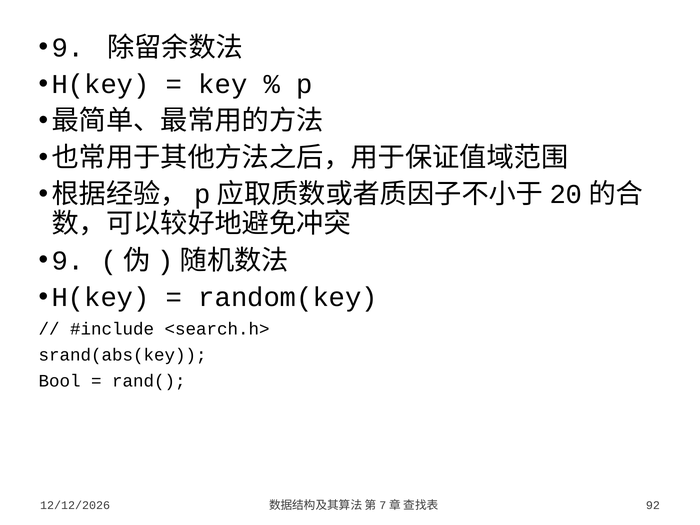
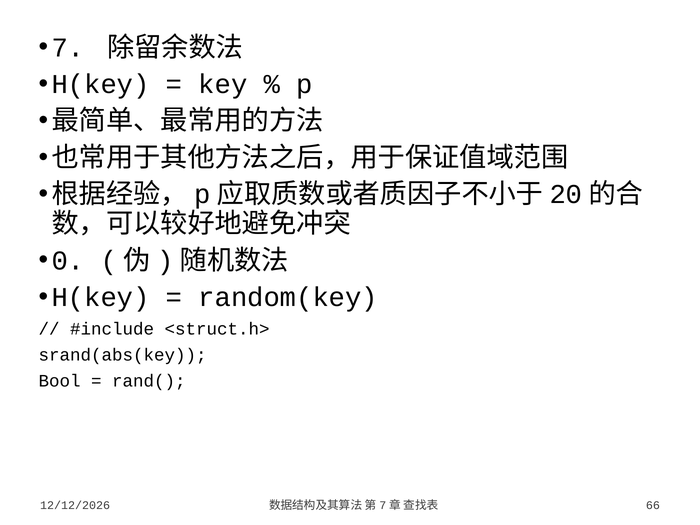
9 at (68, 48): 9 -> 7
9 at (68, 261): 9 -> 0
<search.h>: <search.h> -> <struct.h>
92: 92 -> 66
